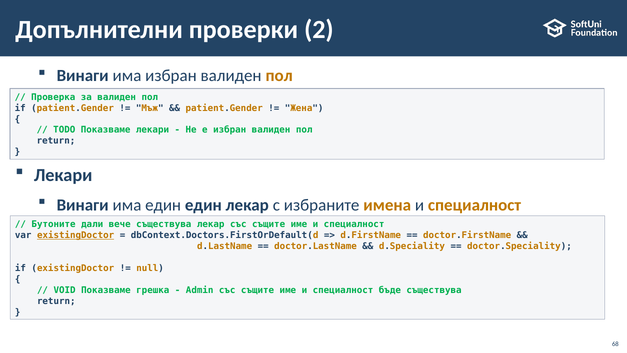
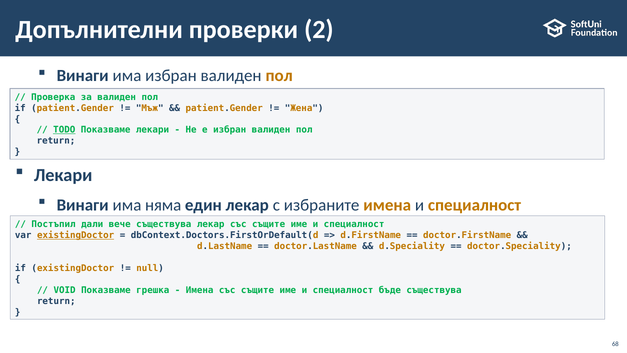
TODO underline: none -> present
има един: един -> няма
Бутоните: Бутоните -> Постъпил
Admin at (200, 290): Admin -> Имена
